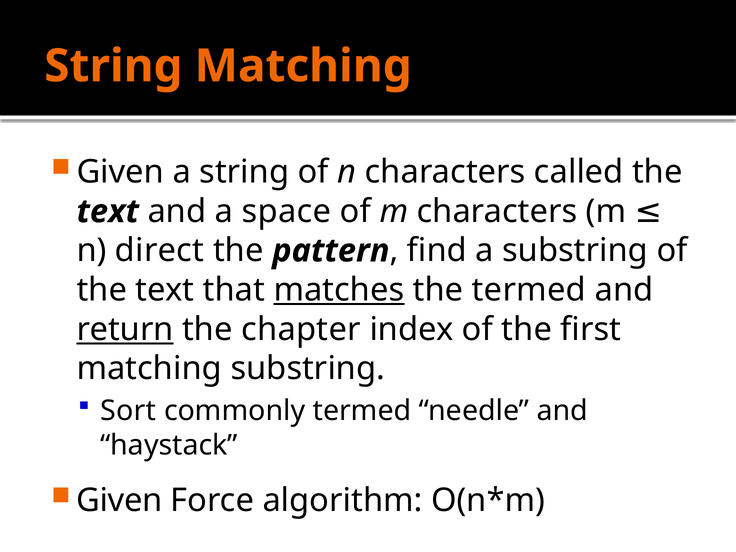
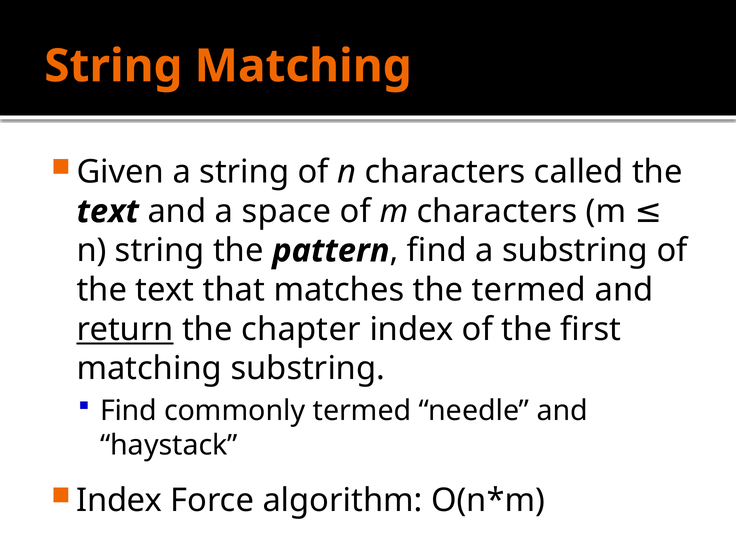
n direct: direct -> string
matches underline: present -> none
Sort at (128, 411): Sort -> Find
Given at (119, 501): Given -> Index
